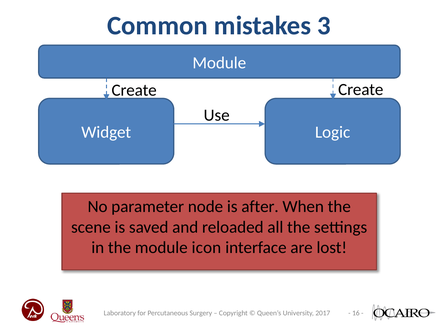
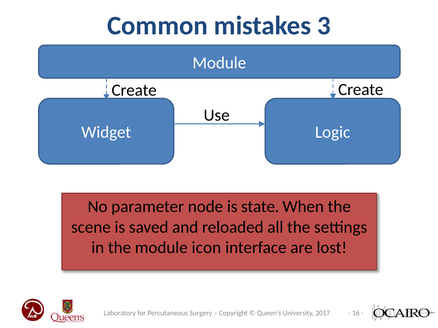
after: after -> state
